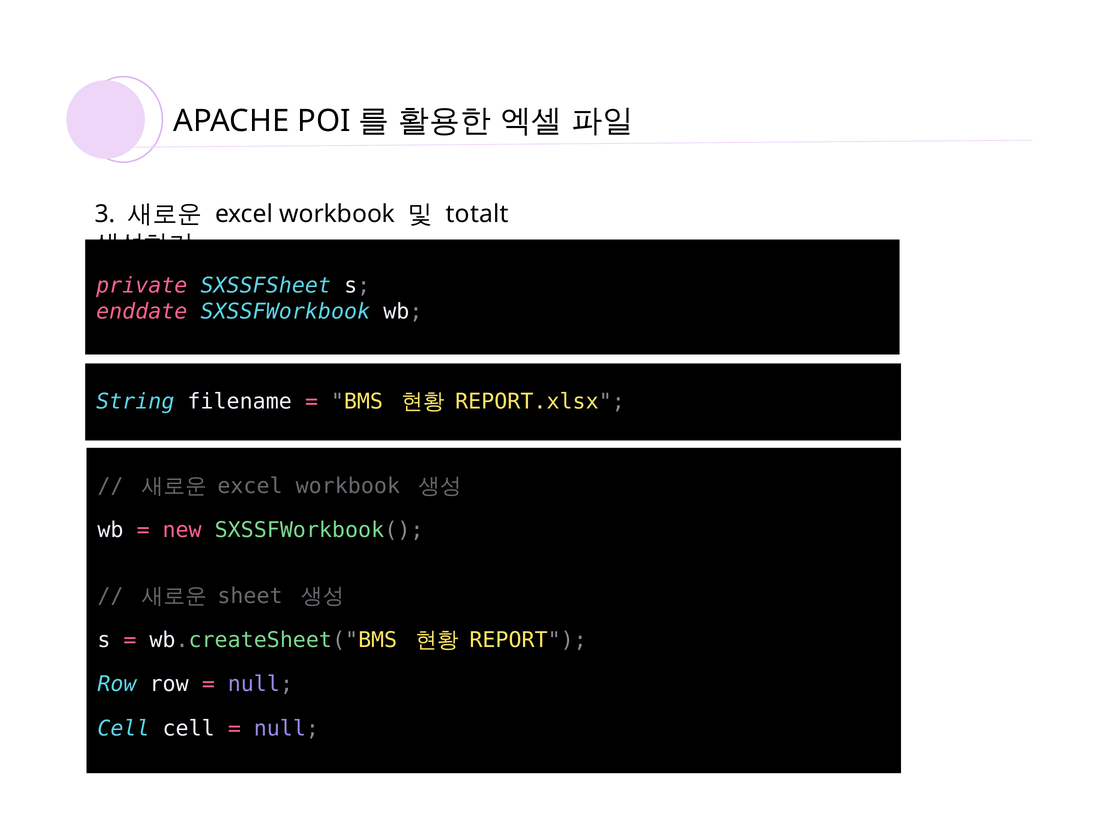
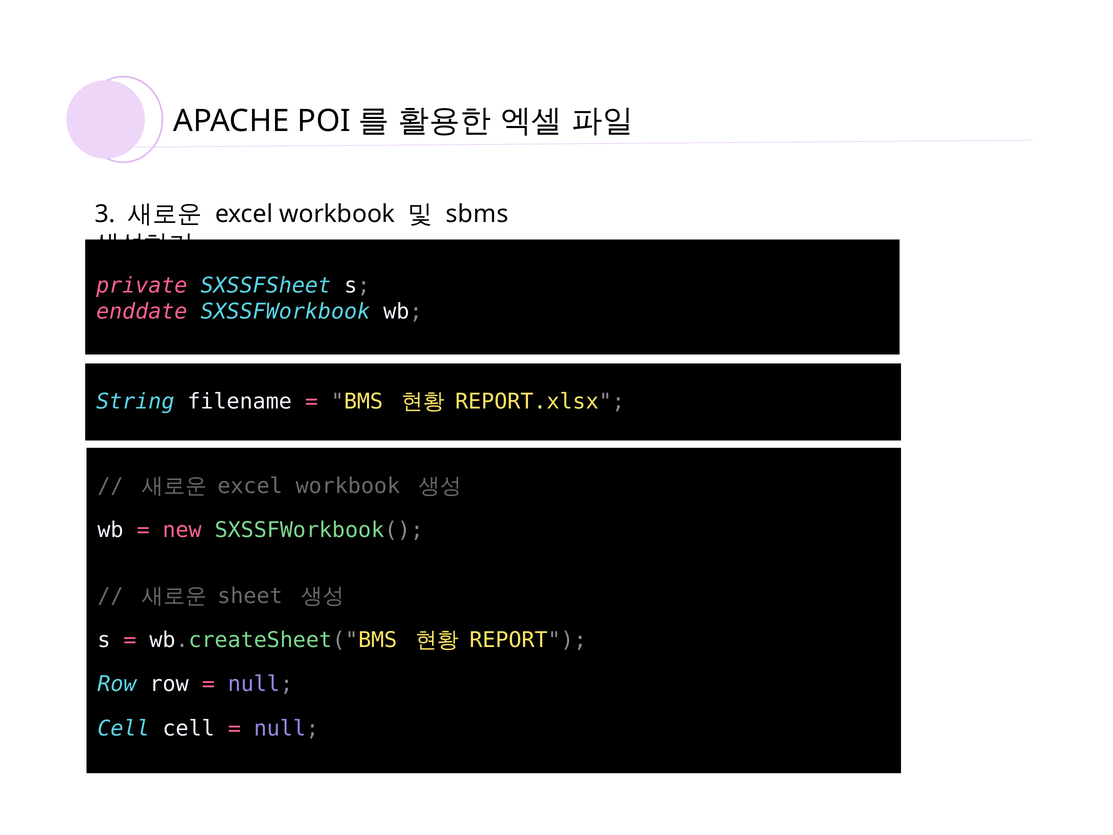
totalt: totalt -> sbms
